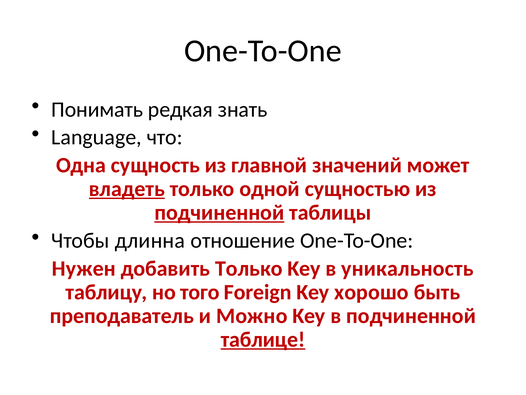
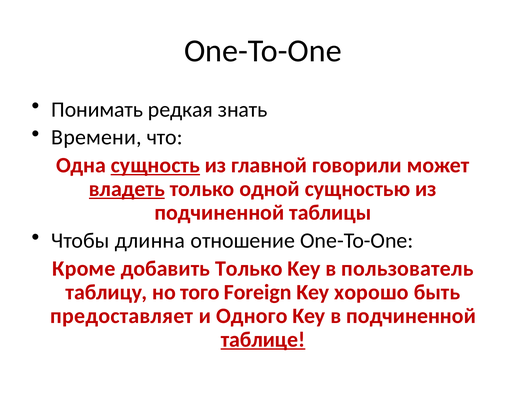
Language: Language -> Времени
сущность underline: none -> present
значений: значений -> говорили
подчиненной at (219, 212) underline: present -> none
Нужен: Нужен -> Кроме
уникальность: уникальность -> пользователь
преподаватель: преподаватель -> предоставляет
Можно: Можно -> Одного
